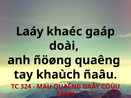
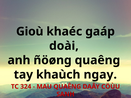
Laáy: Laáy -> Gioù
ñaâu: ñaâu -> ngay
